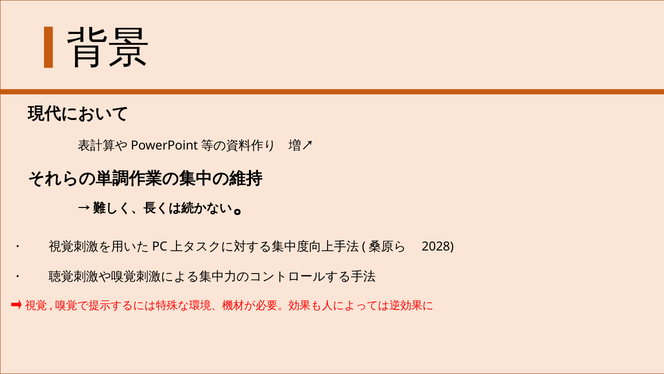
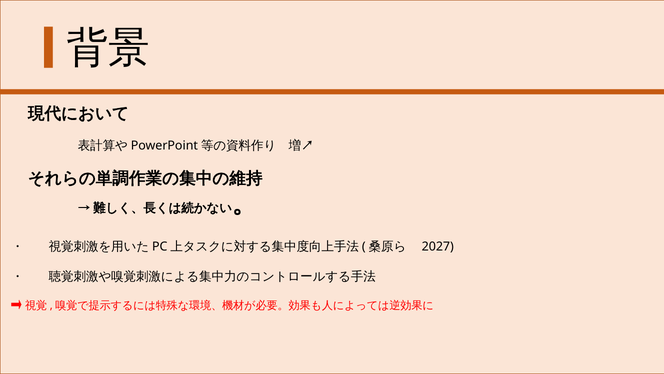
2028: 2028 -> 2027
